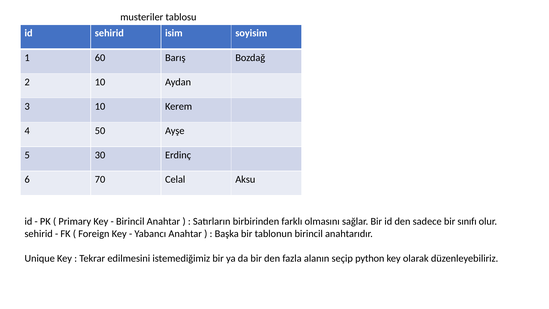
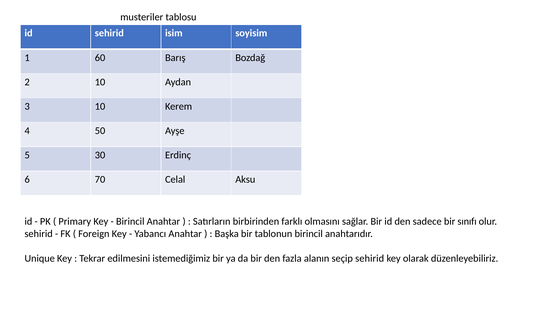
seçip python: python -> sehirid
